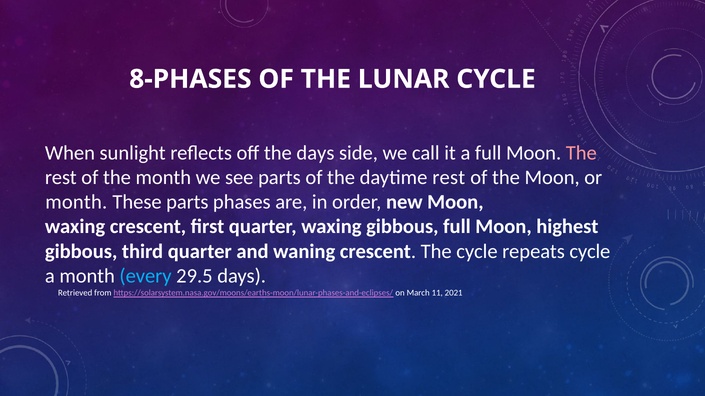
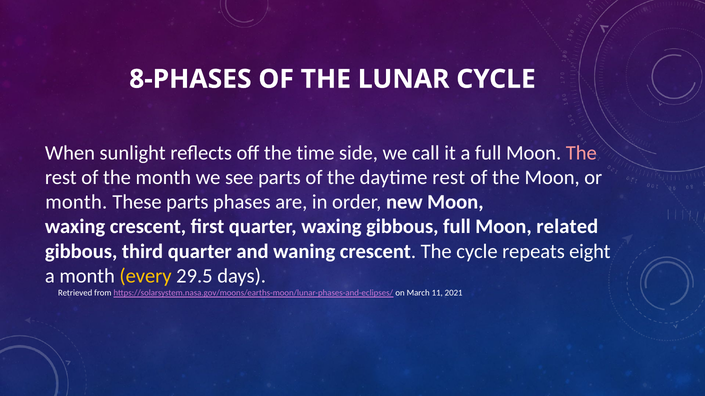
the days: days -> time
highest: highest -> related
repeats cycle: cycle -> eight
every colour: light blue -> yellow
